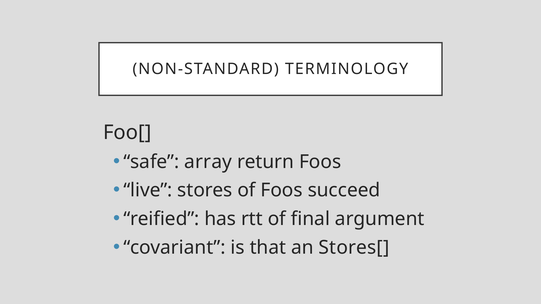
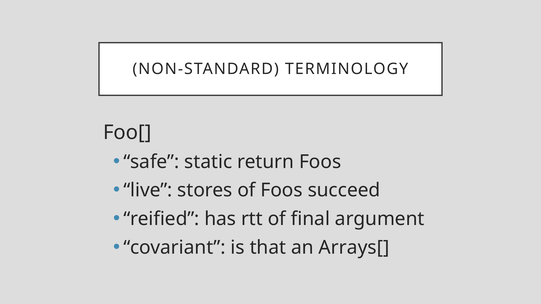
array: array -> static
Stores[: Stores[ -> Arrays[
